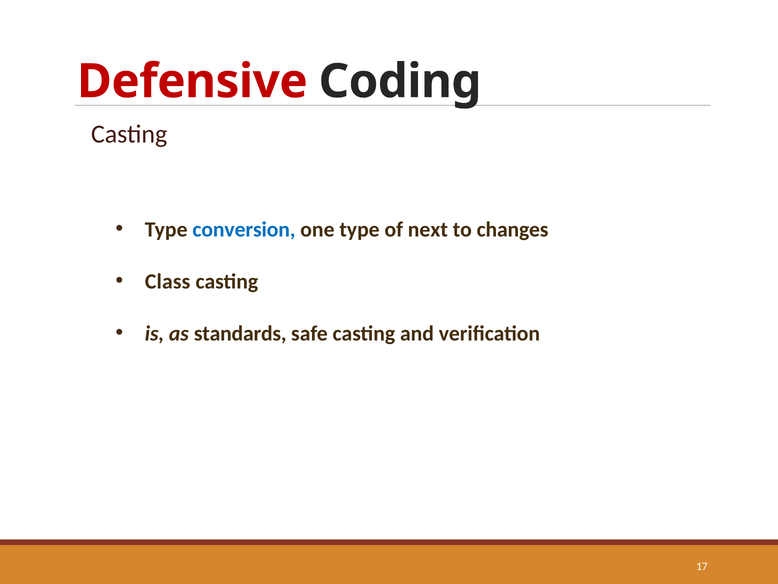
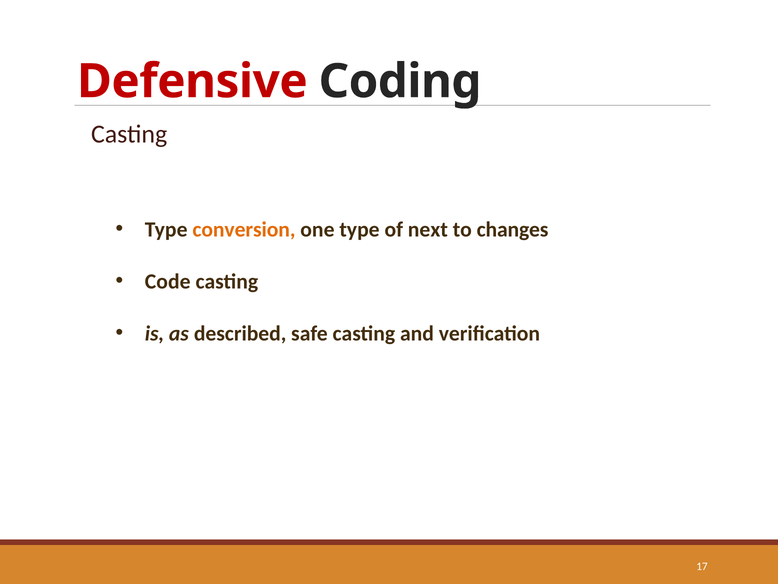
conversion colour: blue -> orange
Class: Class -> Code
standards: standards -> described
